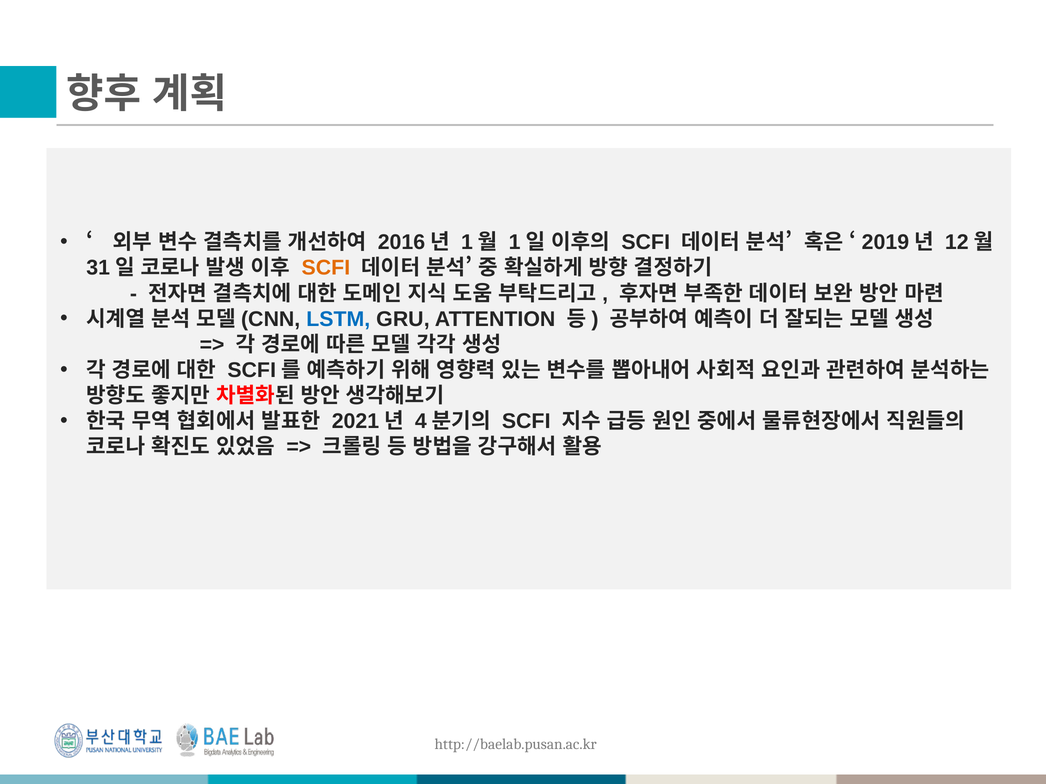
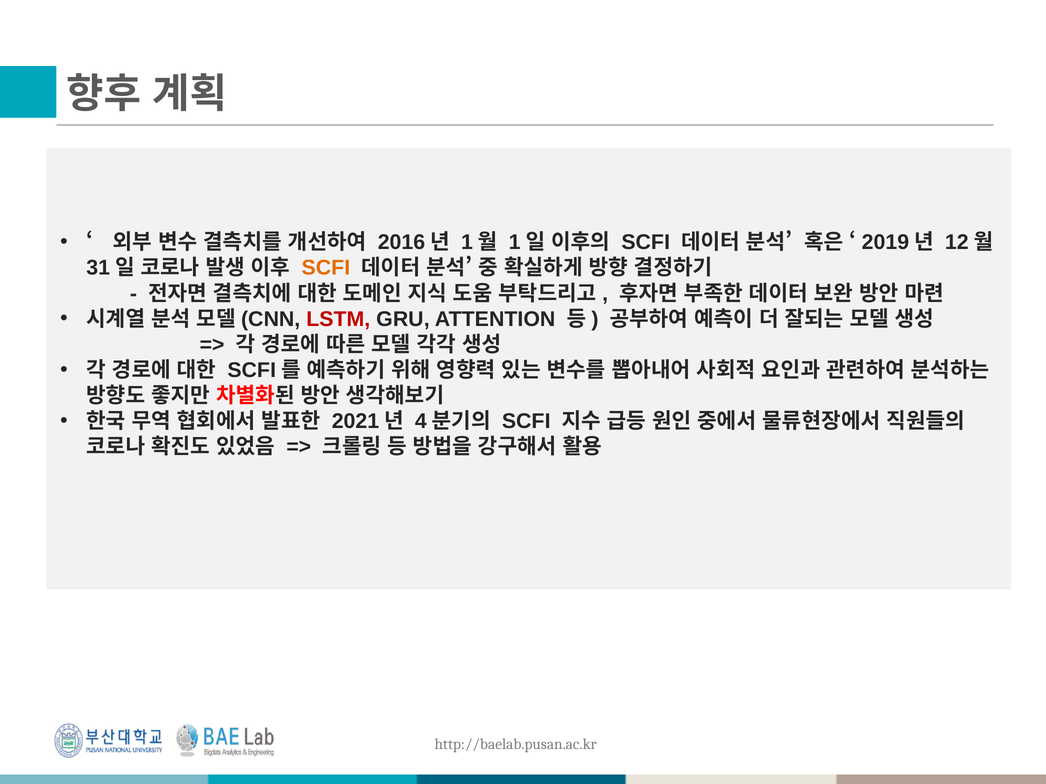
LSTM colour: blue -> red
